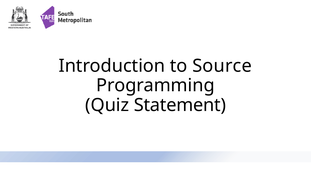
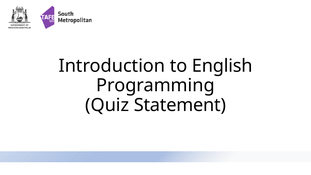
Source: Source -> English
